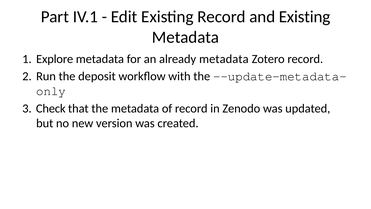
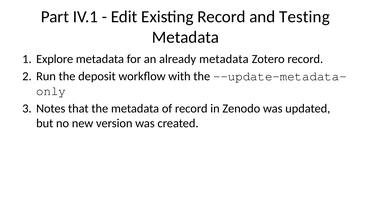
and Existing: Existing -> Testing
Check: Check -> Notes
